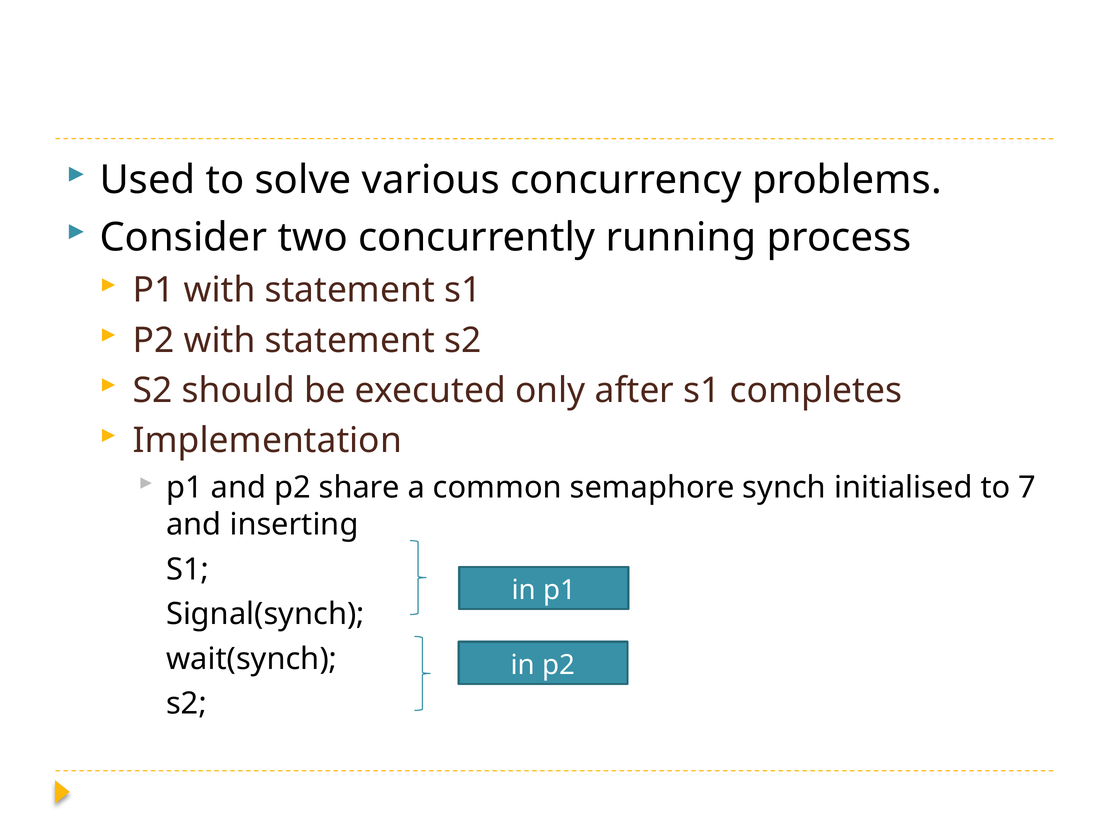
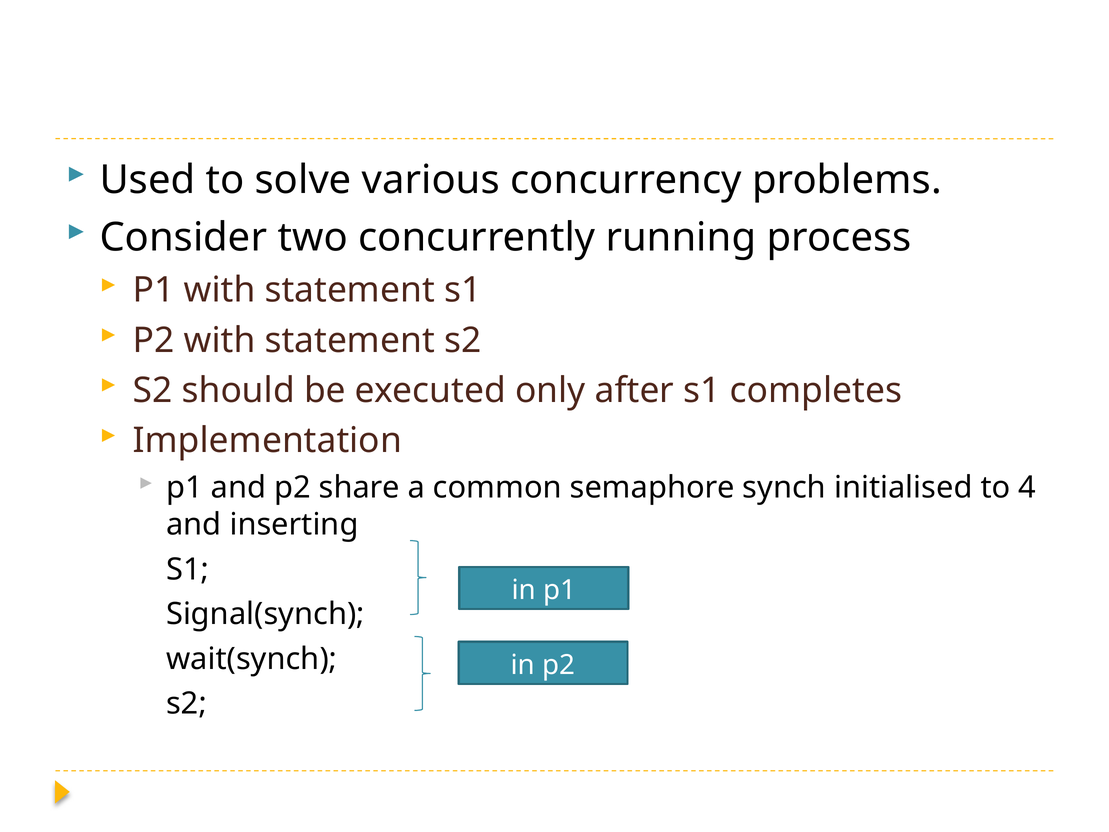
7: 7 -> 4
